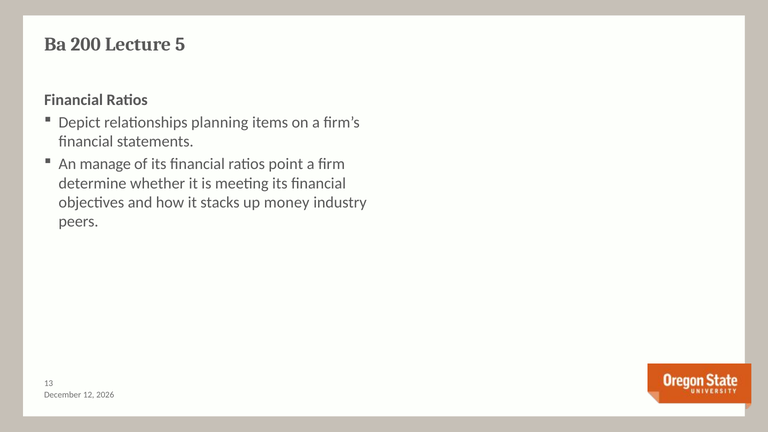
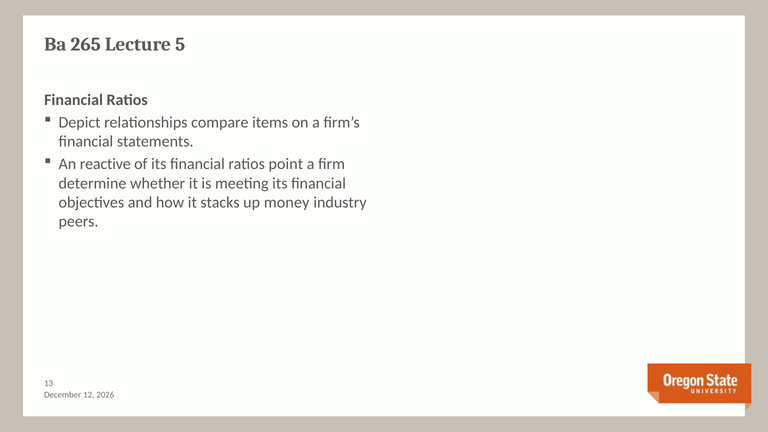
200: 200 -> 265
planning: planning -> compare
manage: manage -> reactive
